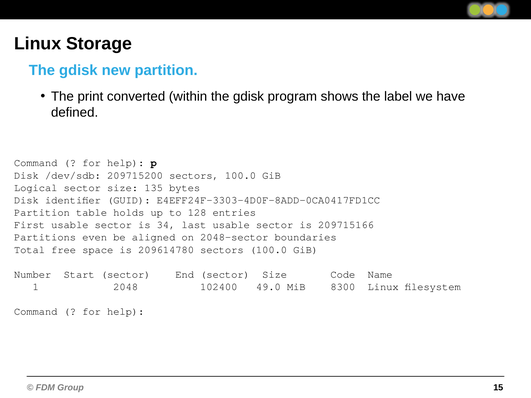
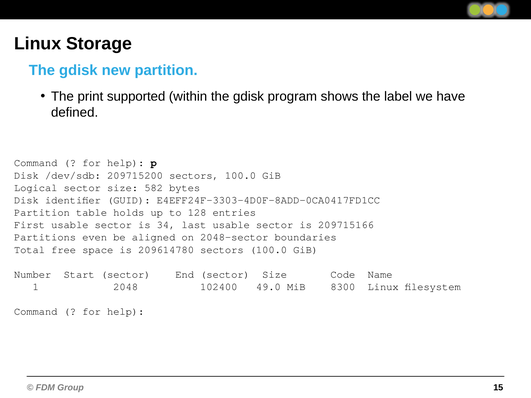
converted: converted -> supported
135: 135 -> 582
